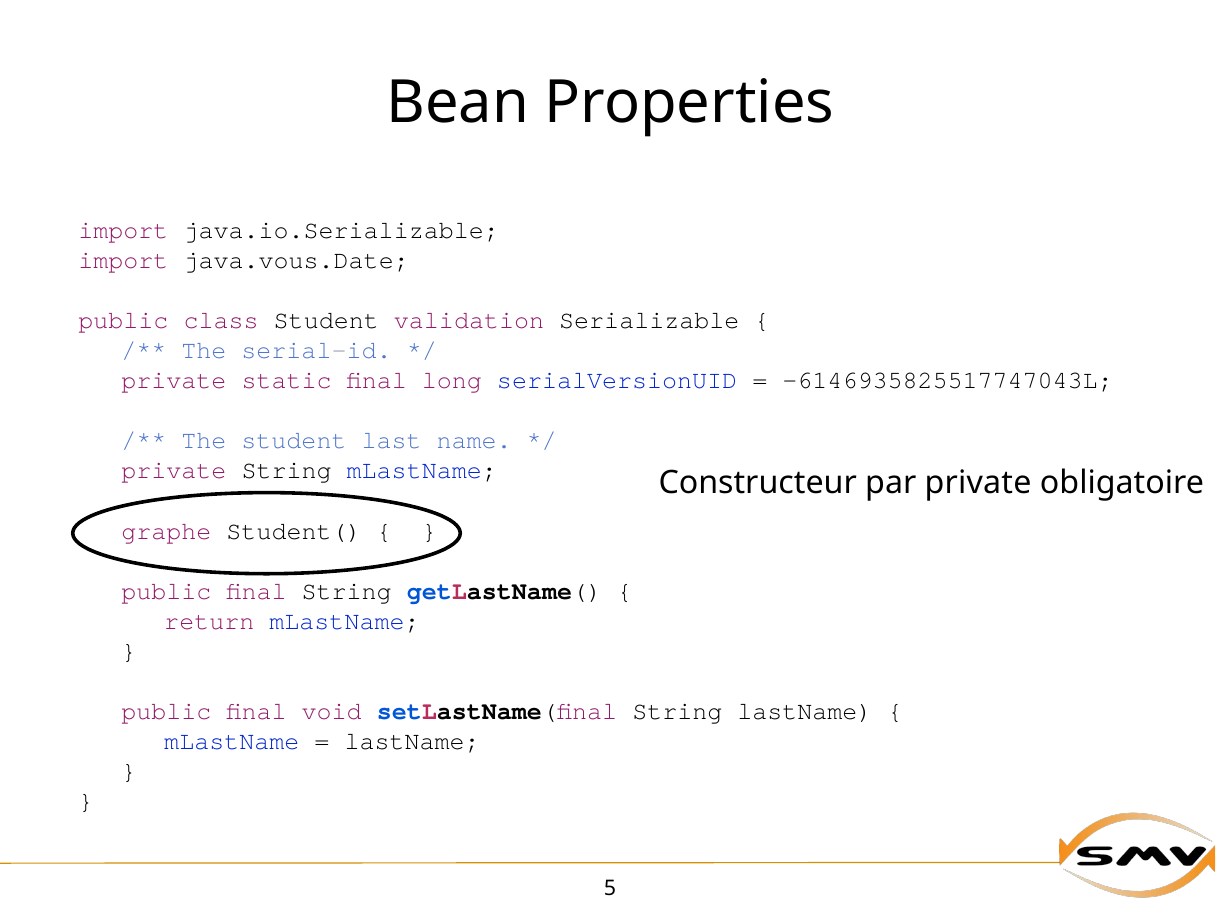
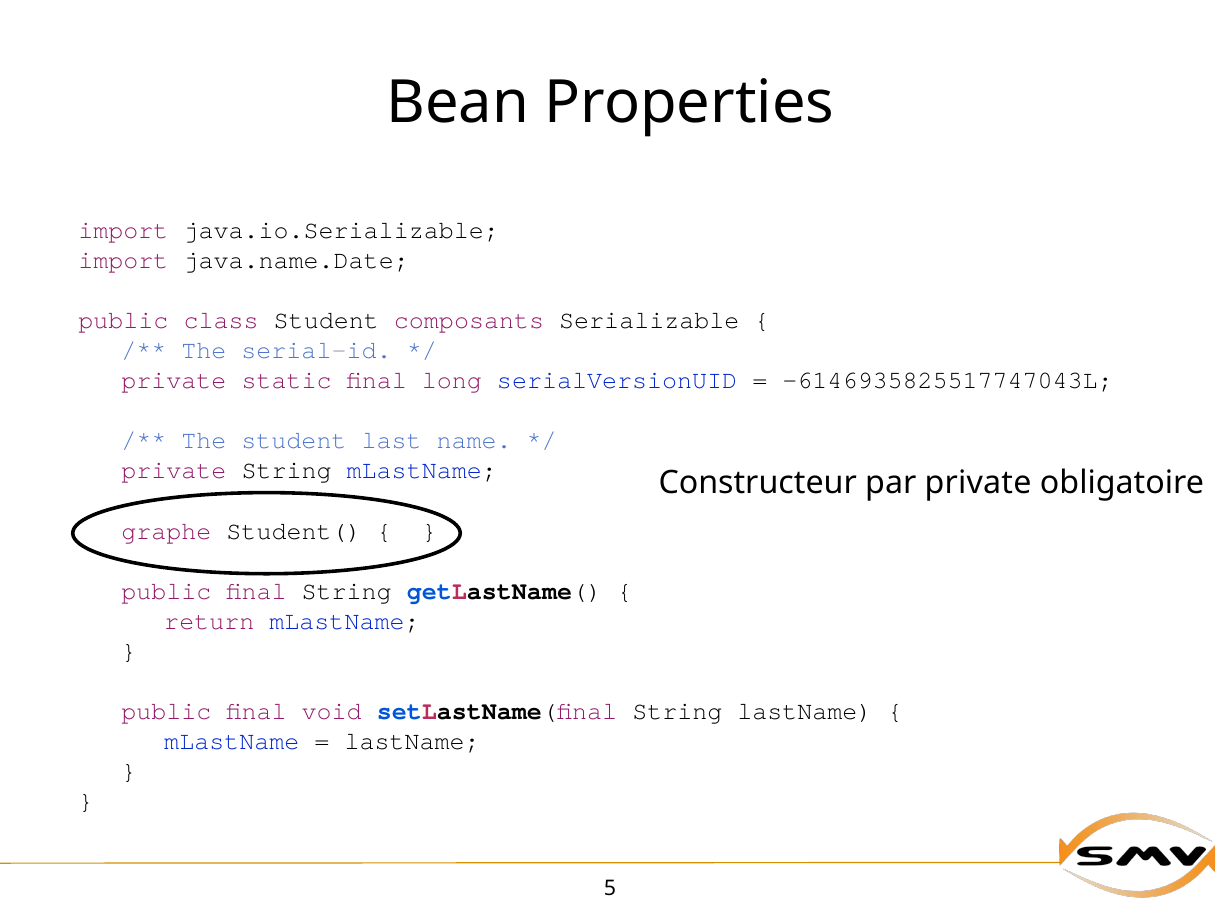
java.vous.Date: java.vous.Date -> java.name.Date
validation: validation -> composants
